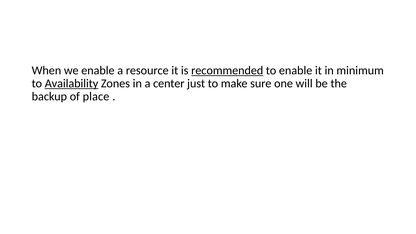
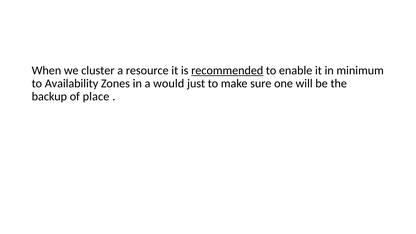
we enable: enable -> cluster
Availability underline: present -> none
center: center -> would
